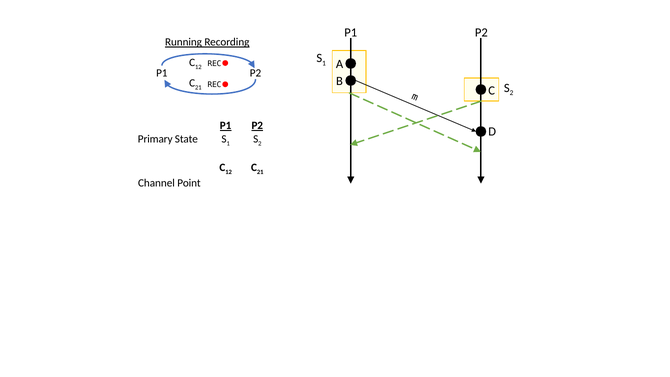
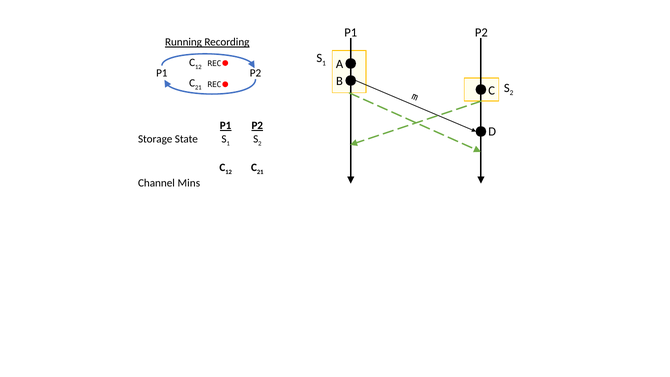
Primary: Primary -> Storage
Point: Point -> Mins
